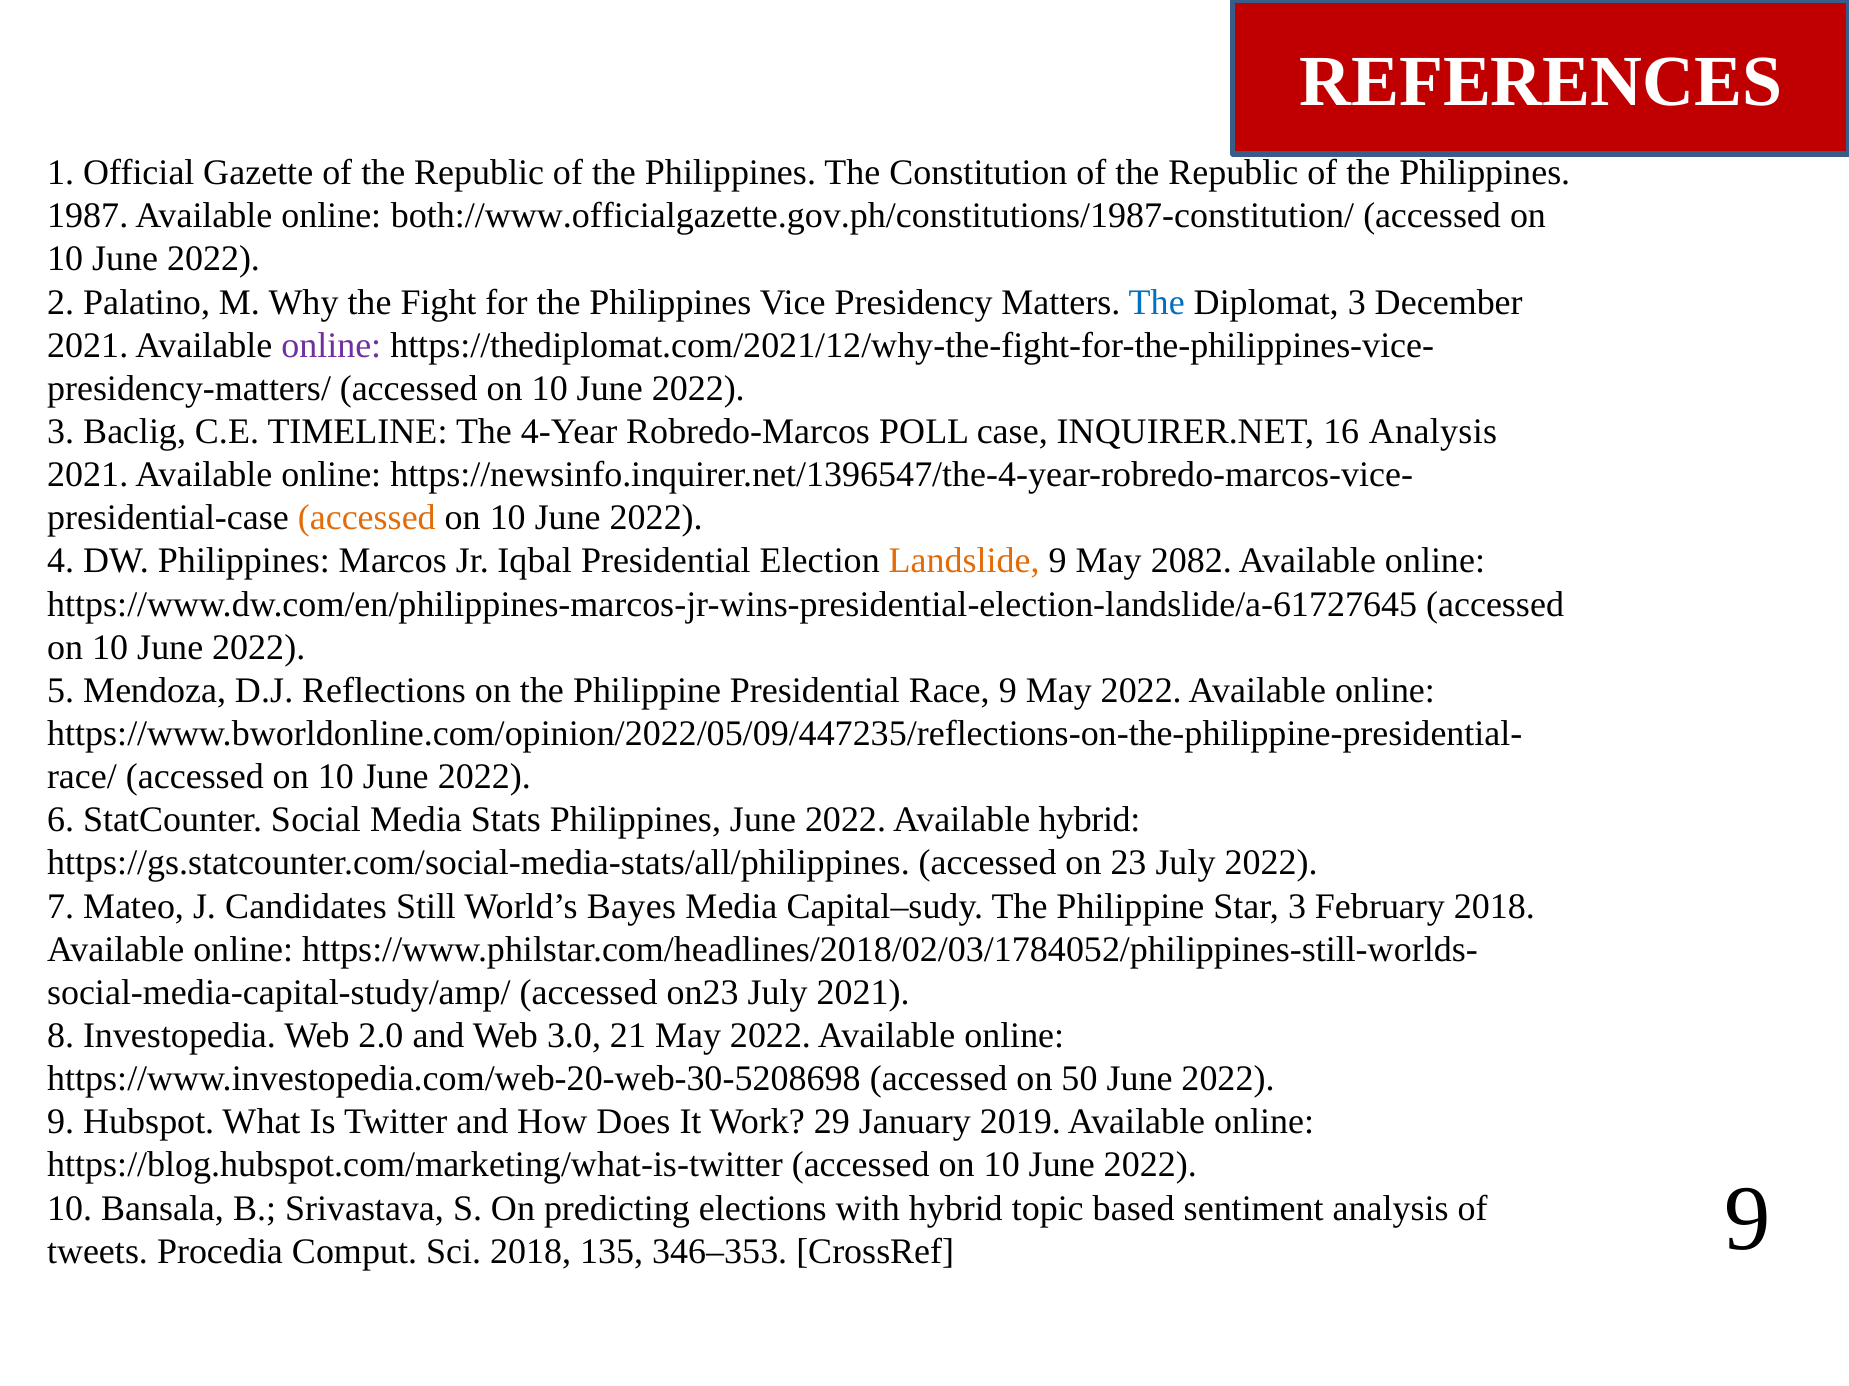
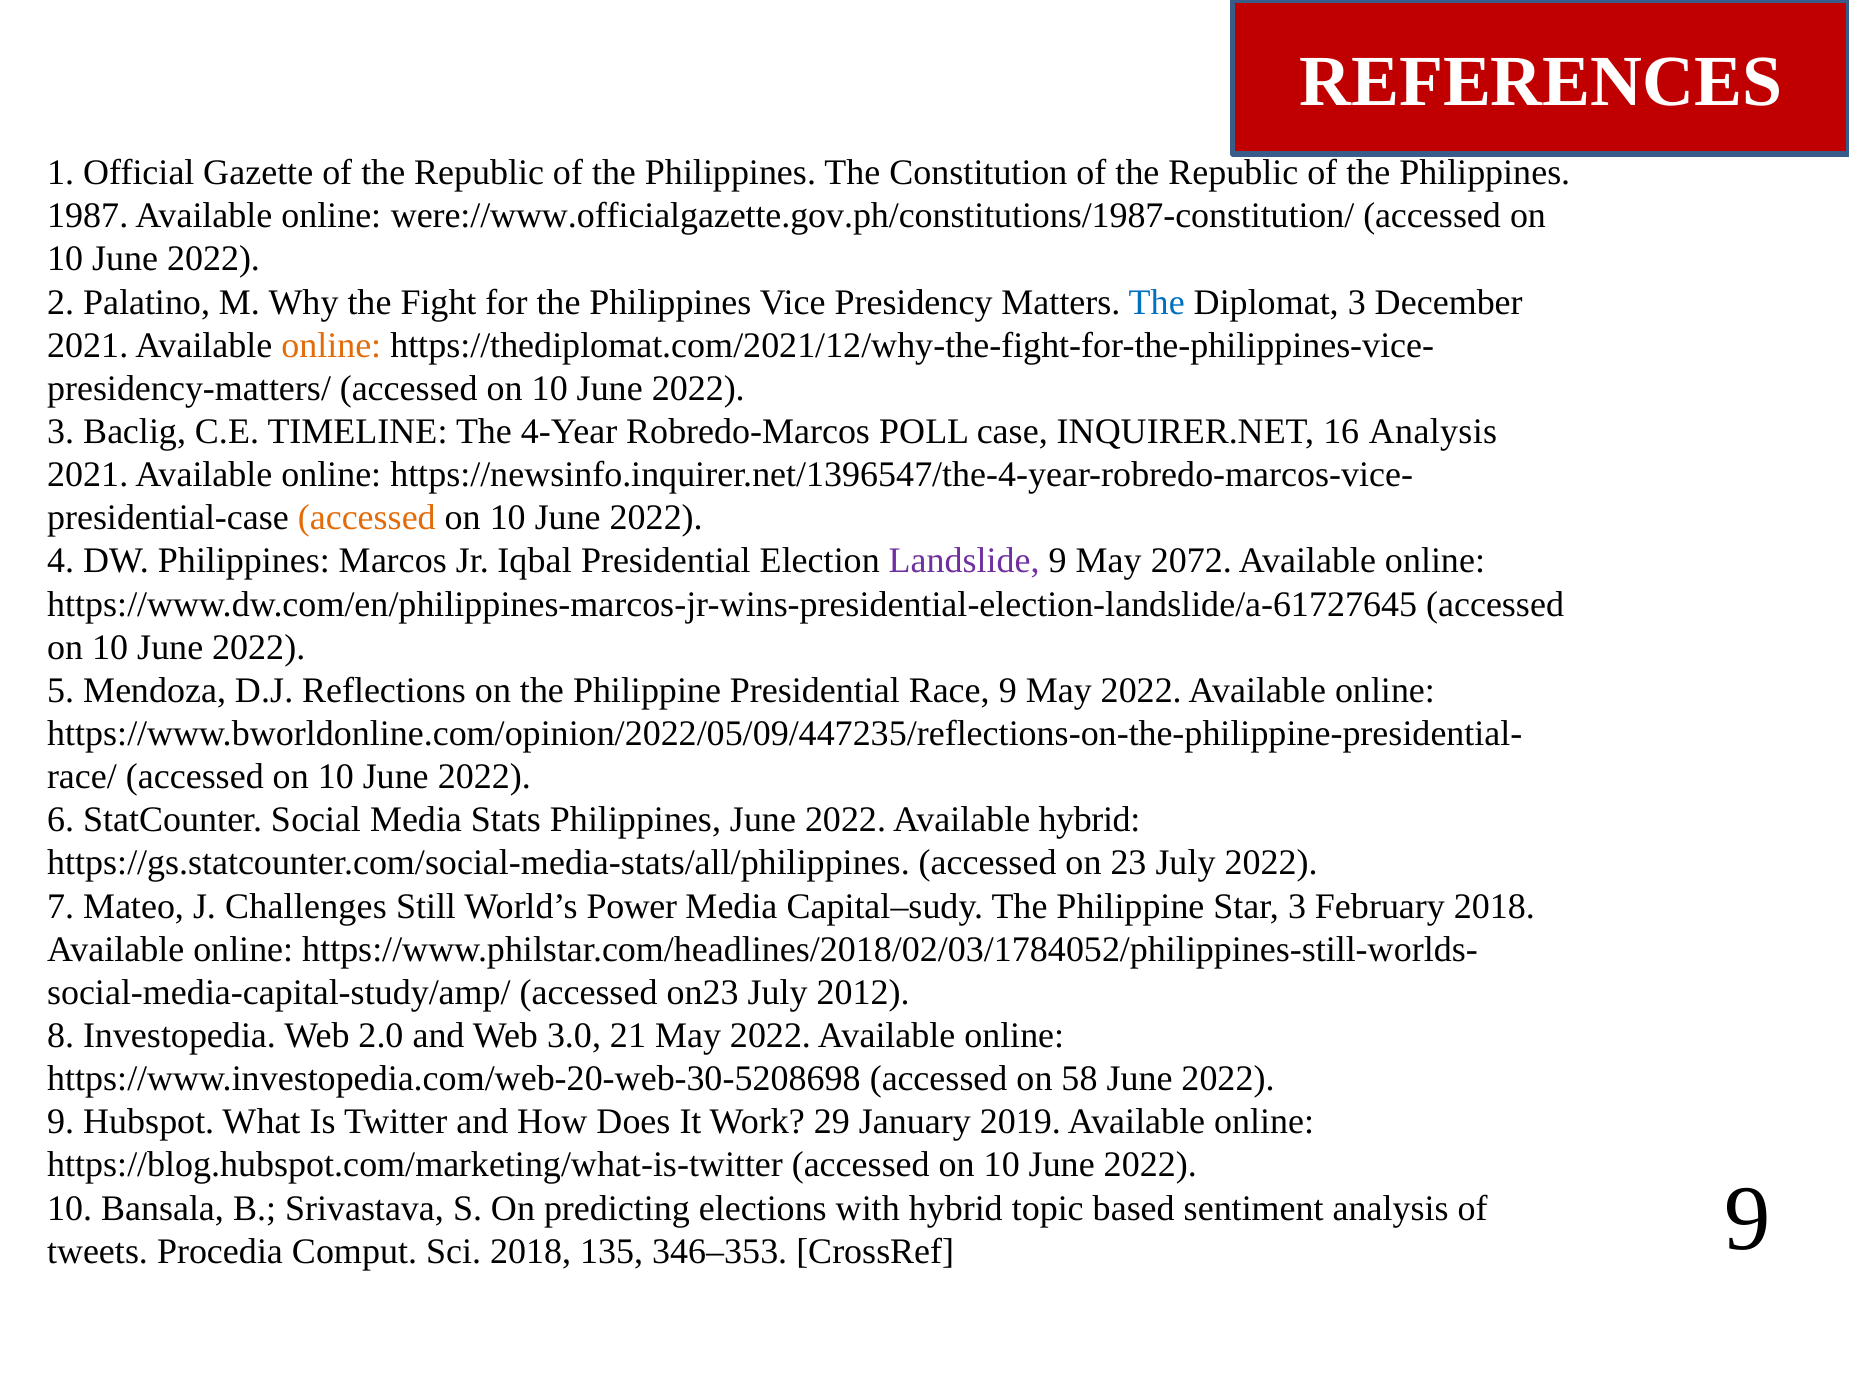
both://www.officialgazette.gov.ph/constitutions/1987-constitution/: both://www.officialgazette.gov.ph/constitutions/1987-constitution/ -> were://www.officialgazette.gov.ph/constitutions/1987-constitution/
online at (331, 346) colour: purple -> orange
Landslide colour: orange -> purple
2082: 2082 -> 2072
Candidates: Candidates -> Challenges
Bayes: Bayes -> Power
July 2021: 2021 -> 2012
50: 50 -> 58
